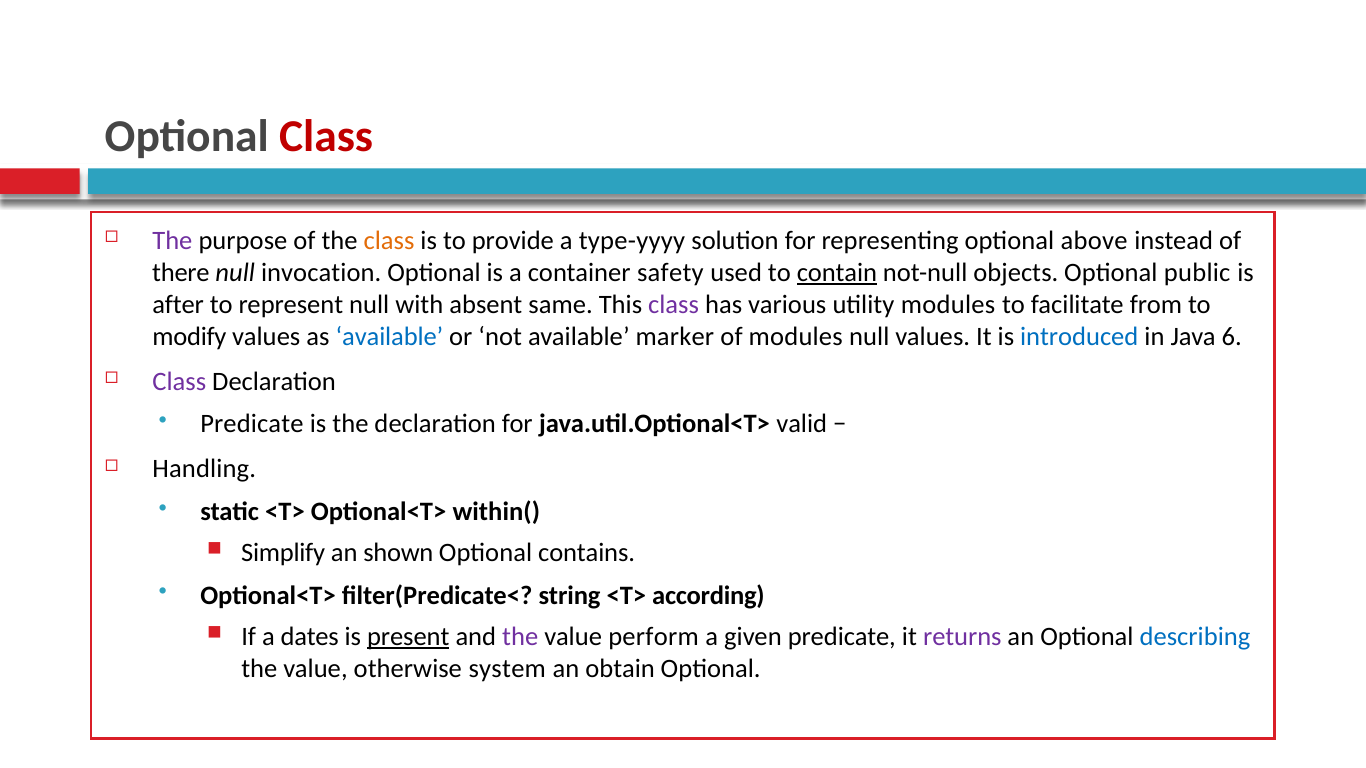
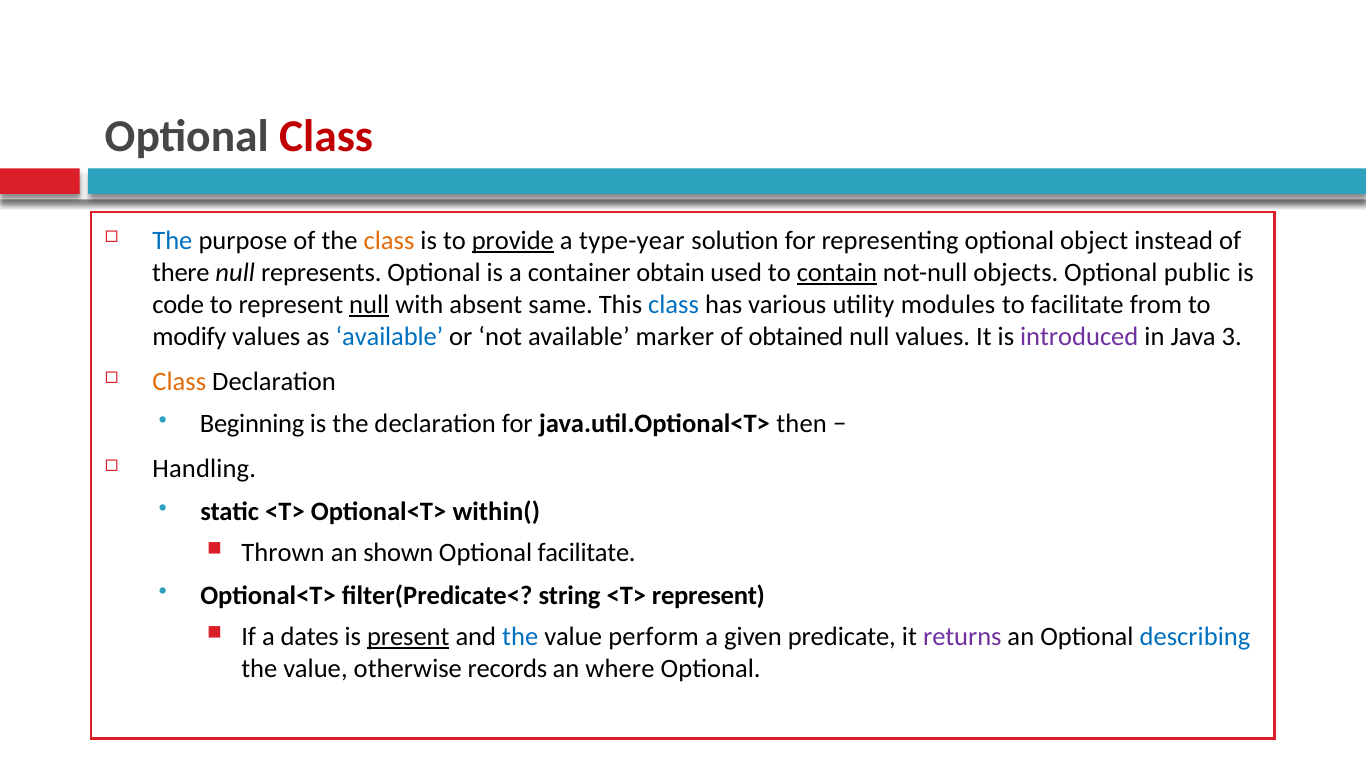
The at (172, 241) colour: purple -> blue
provide underline: none -> present
type-yyyy: type-yyyy -> type-year
above: above -> object
invocation: invocation -> represents
safety: safety -> obtain
after: after -> code
null at (369, 305) underline: none -> present
class at (674, 305) colour: purple -> blue
of modules: modules -> obtained
introduced colour: blue -> purple
6: 6 -> 3
Class at (179, 382) colour: purple -> orange
Predicate at (252, 424): Predicate -> Beginning
valid: valid -> then
Simplify: Simplify -> Thrown
Optional contains: contains -> facilitate
<T> according: according -> represent
the at (520, 637) colour: purple -> blue
system: system -> records
obtain: obtain -> where
